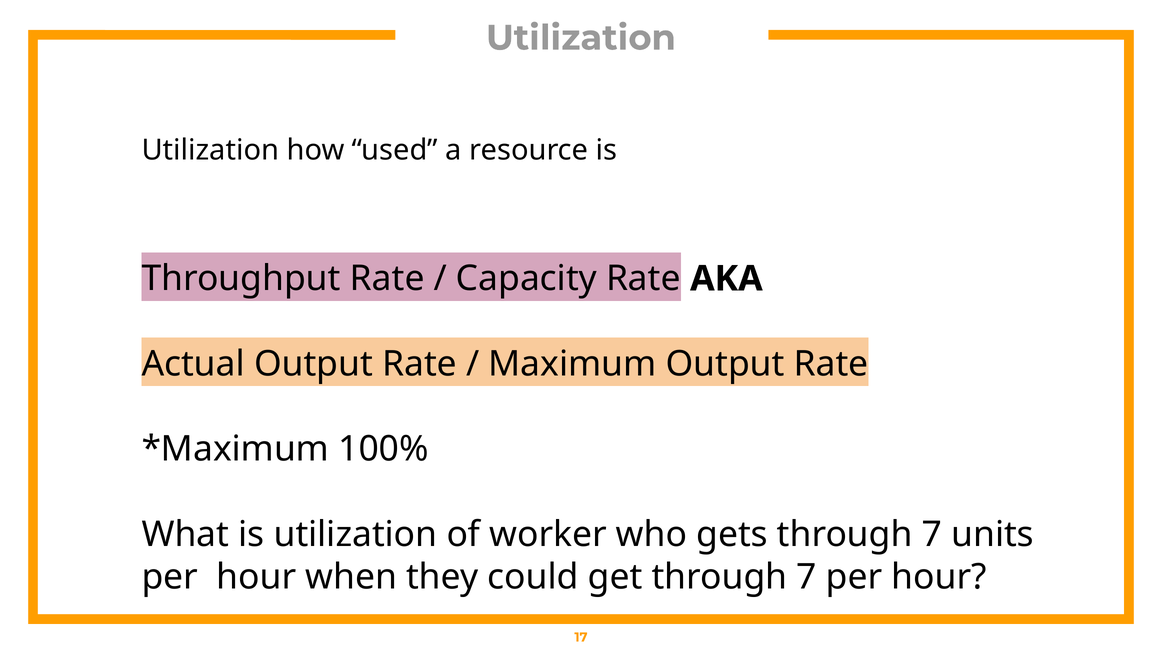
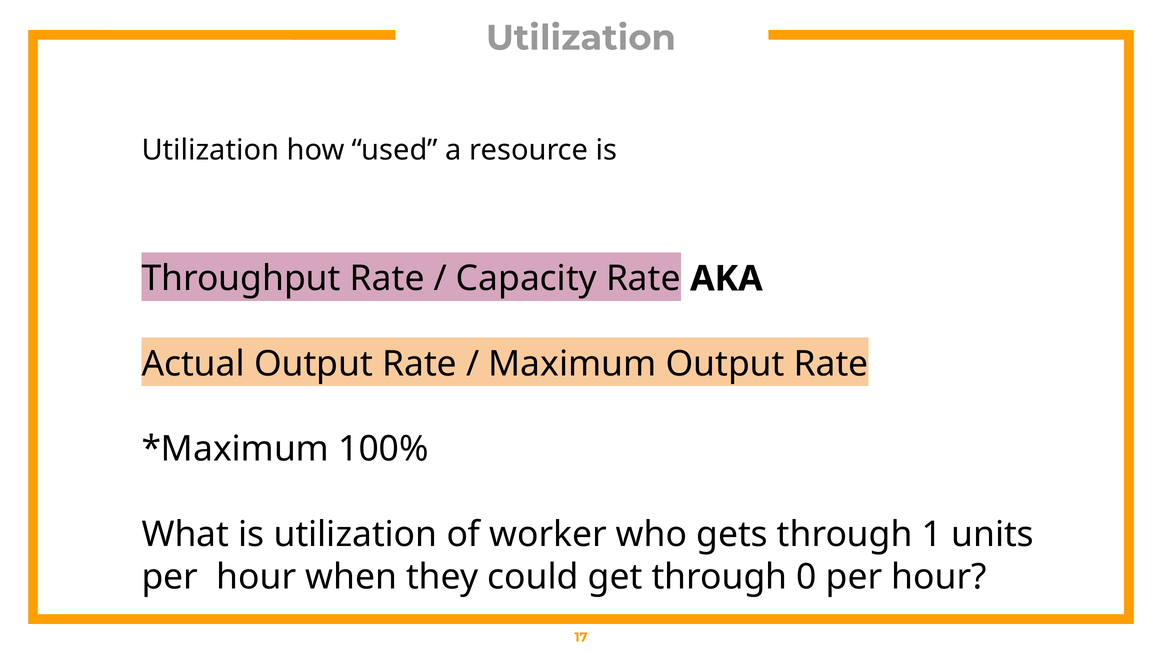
gets through 7: 7 -> 1
get through 7: 7 -> 0
